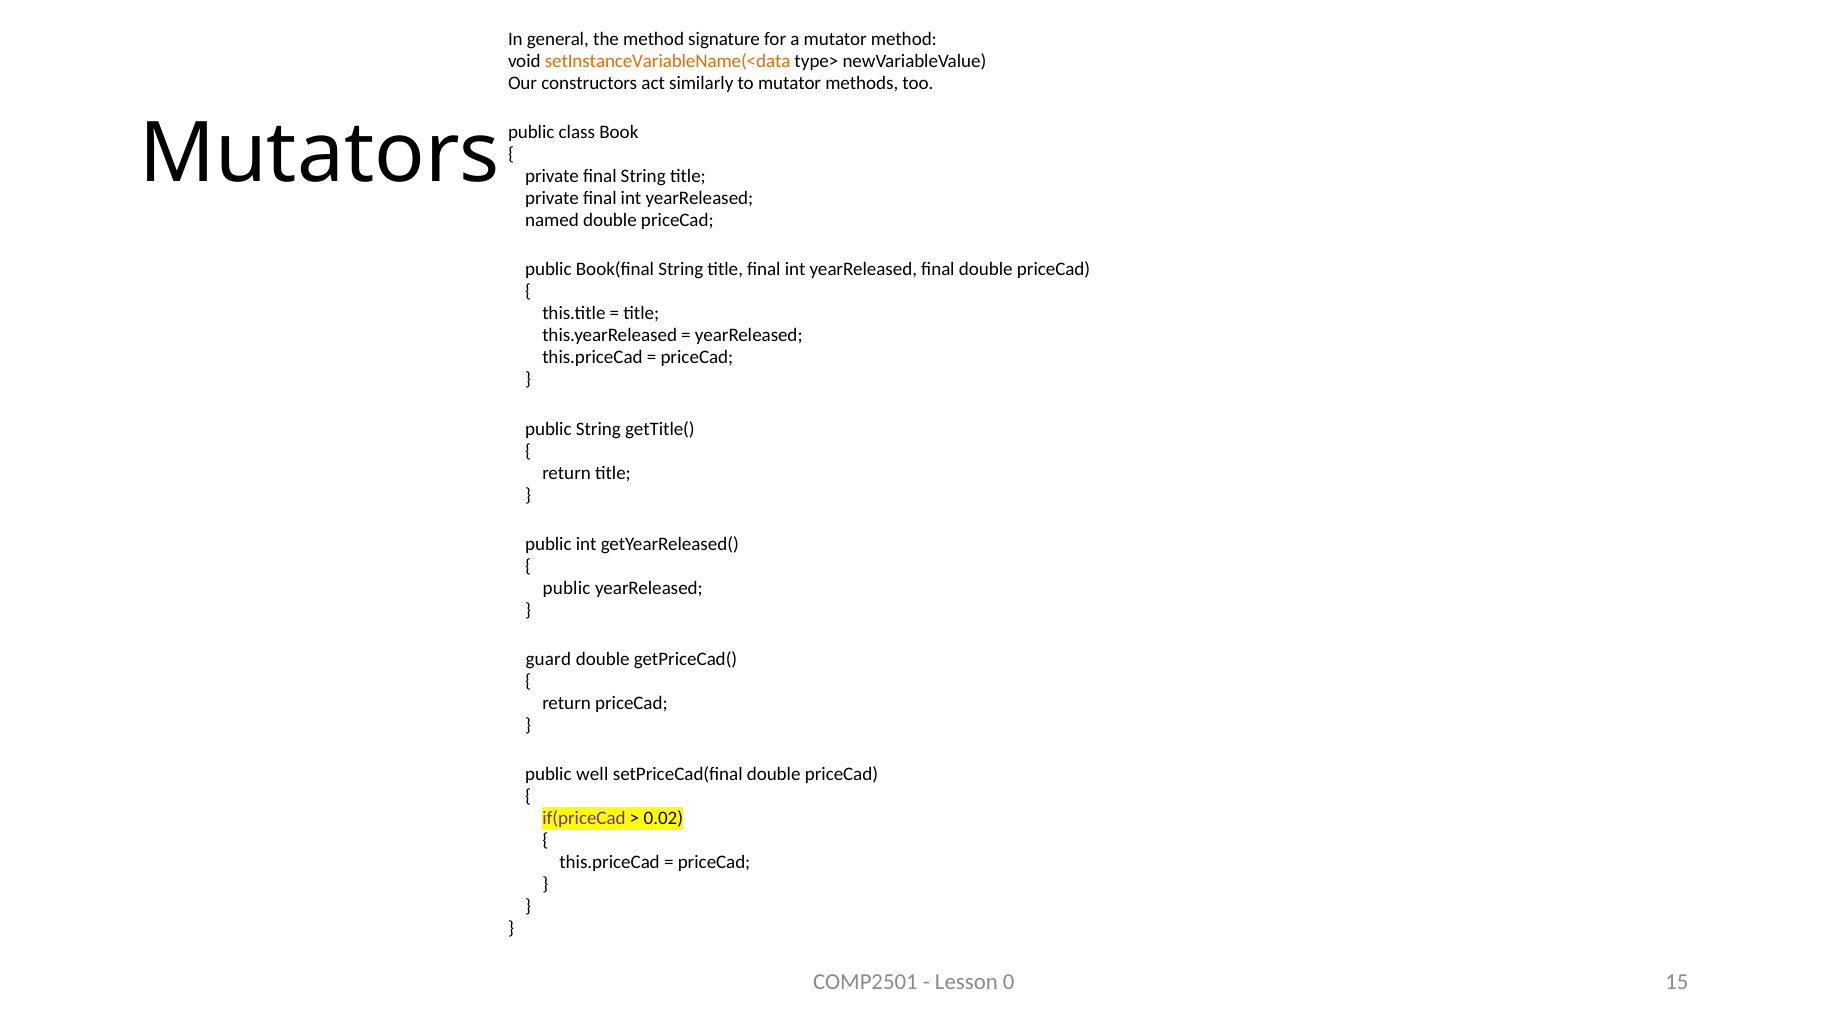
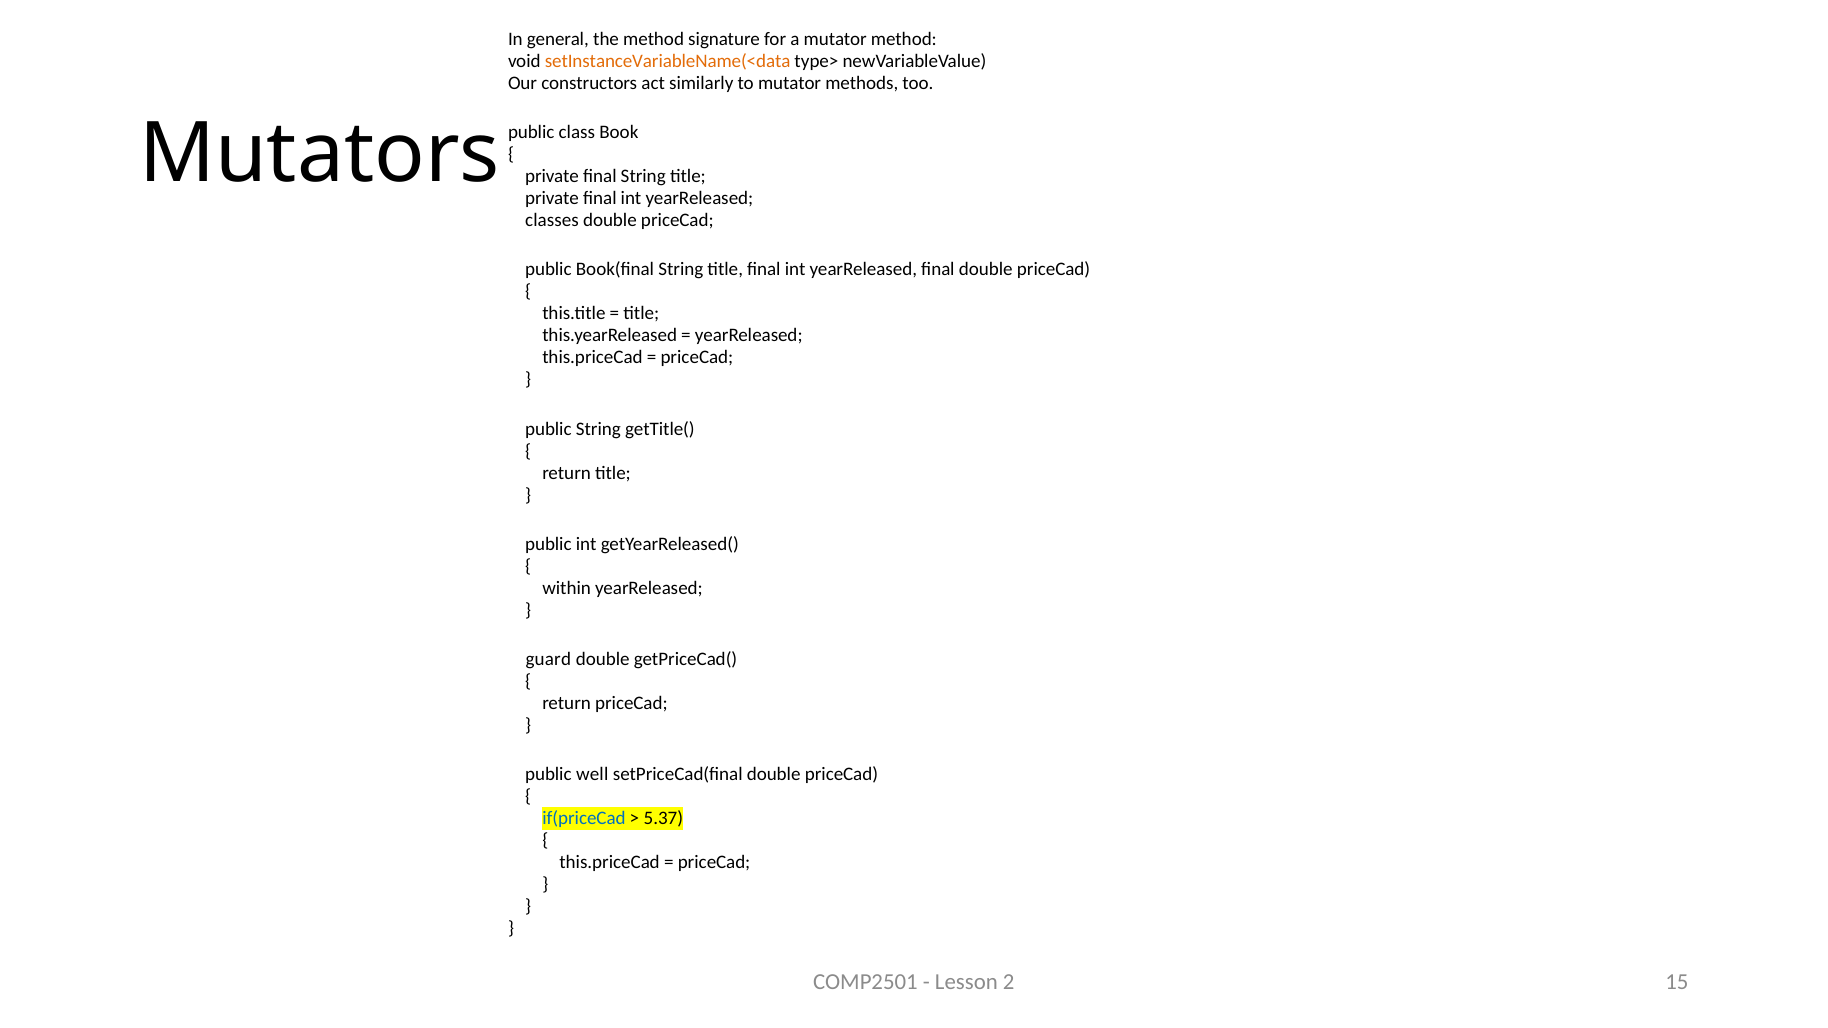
named: named -> classes
public at (566, 588): public -> within
if(priceCad colour: purple -> blue
0.02: 0.02 -> 5.37
0: 0 -> 2
